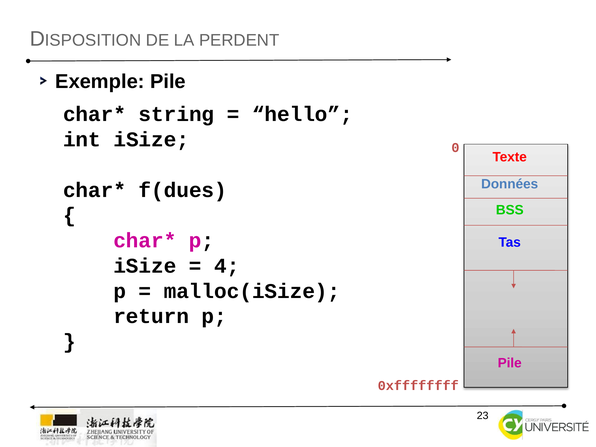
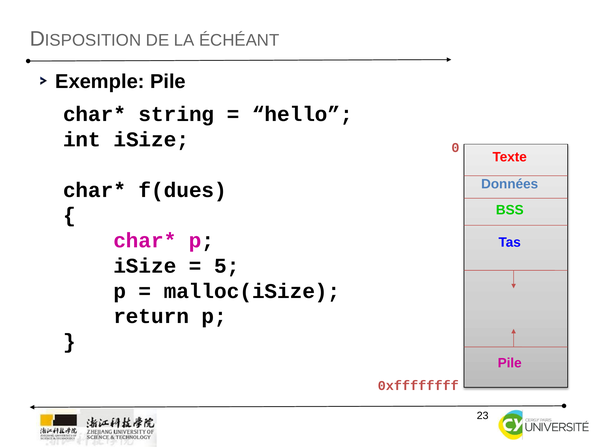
PERDENT: PERDENT -> ÉCHÉANT
4: 4 -> 5
